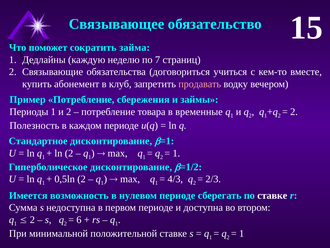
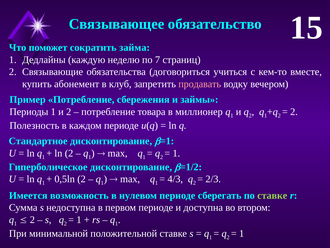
временные: временные -> миллионер
ставке at (272, 195) colour: white -> light green
6 at (79, 219): 6 -> 1
